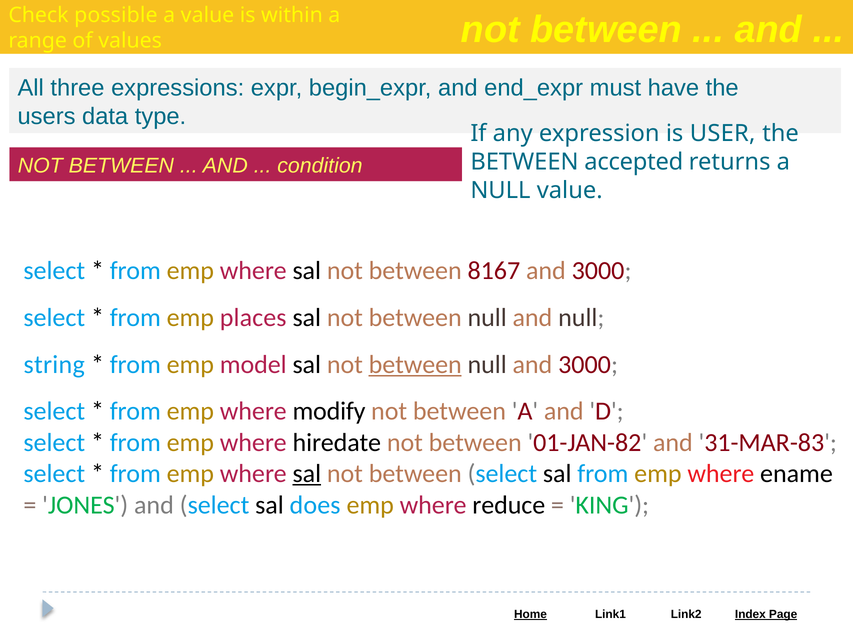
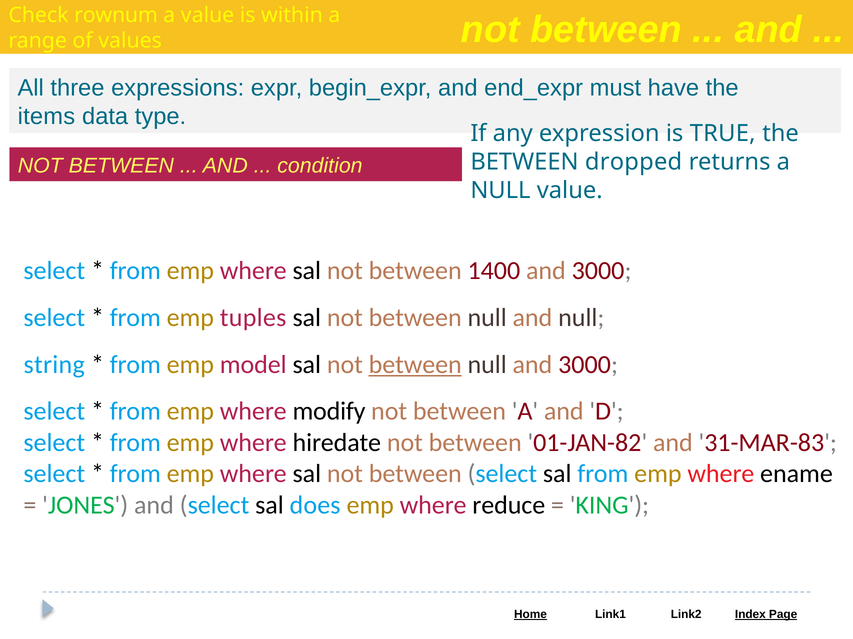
possible: possible -> rownum
users: users -> items
USER: USER -> TRUE
accepted: accepted -> dropped
8167: 8167 -> 1400
places: places -> tuples
sal at (307, 474) underline: present -> none
